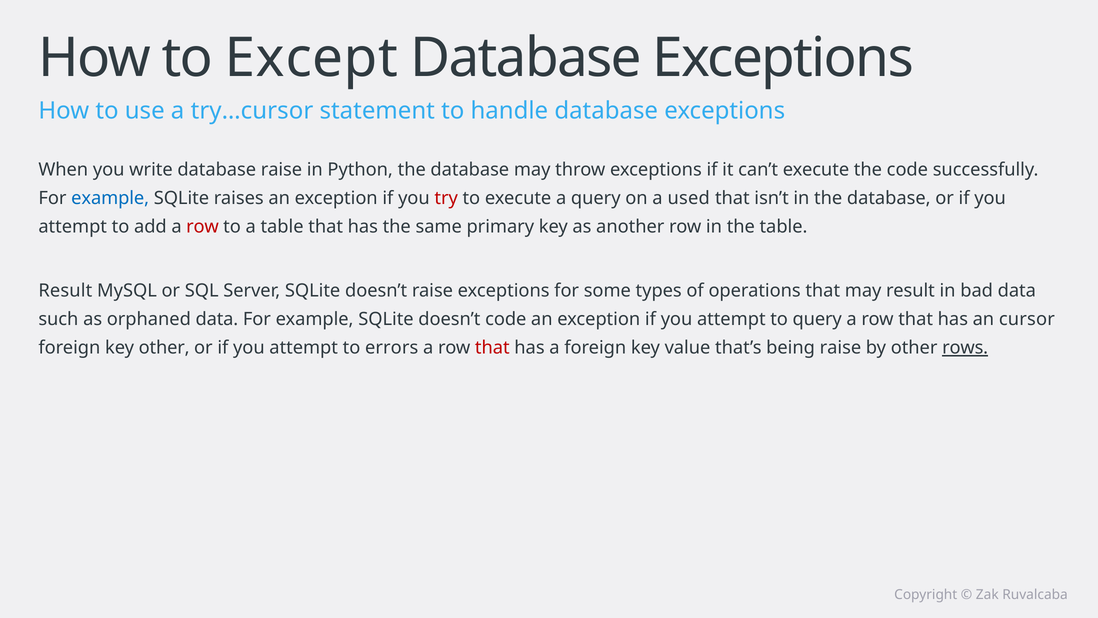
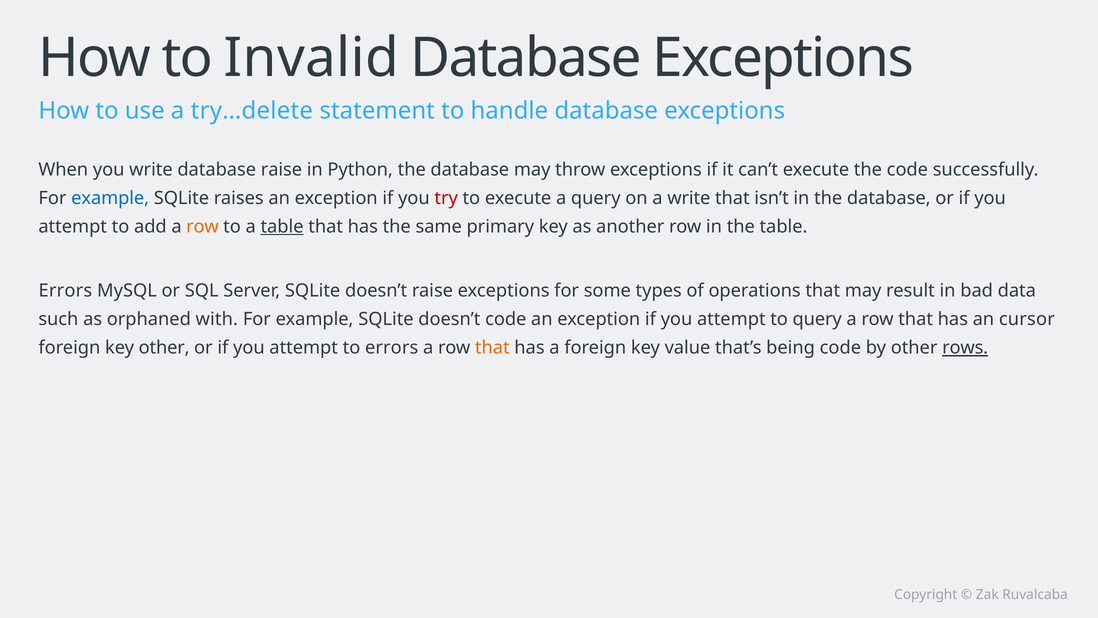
Except: Except -> Invalid
try…cursor: try…cursor -> try…delete
a used: used -> write
row at (203, 226) colour: red -> orange
table at (282, 226) underline: none -> present
Result at (65, 291): Result -> Errors
orphaned data: data -> with
that at (492, 348) colour: red -> orange
being raise: raise -> code
